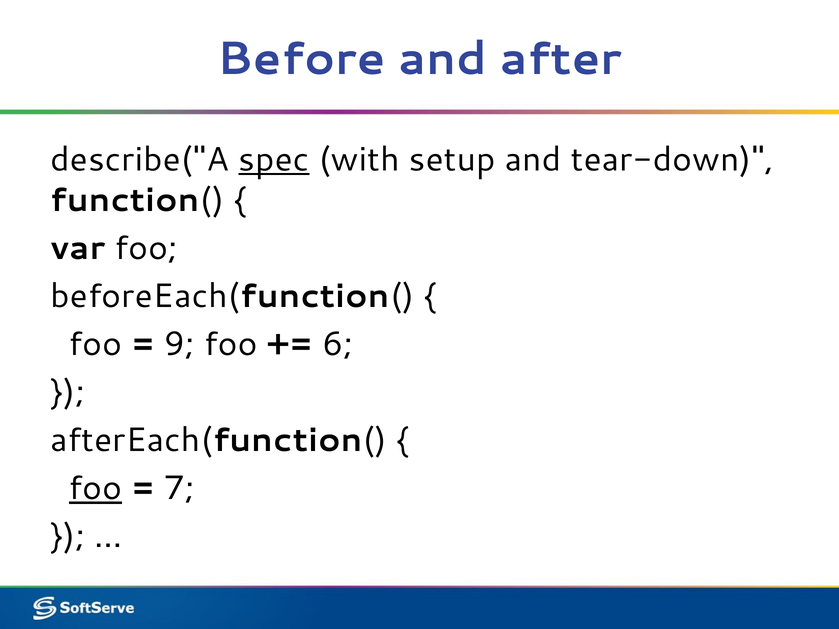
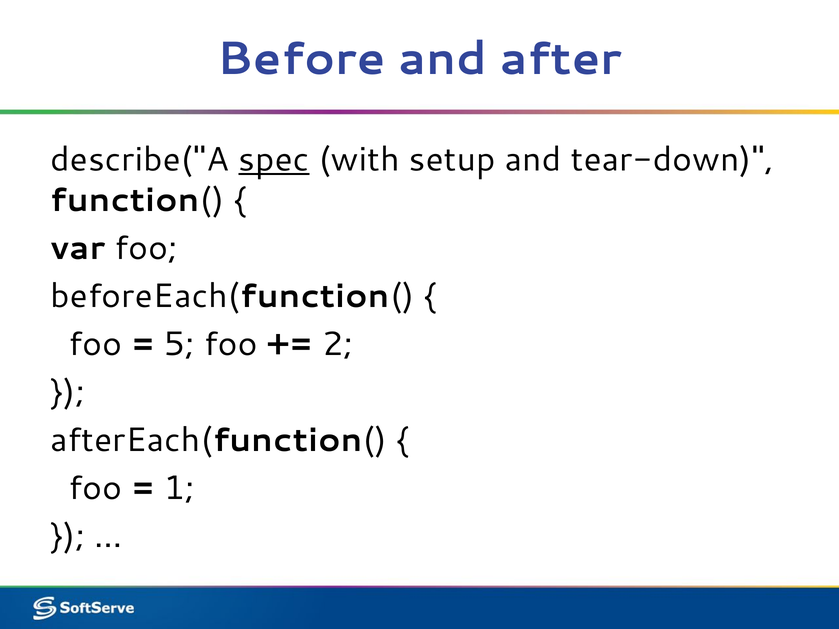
9: 9 -> 5
6: 6 -> 2
foo at (95, 488) underline: present -> none
7: 7 -> 1
